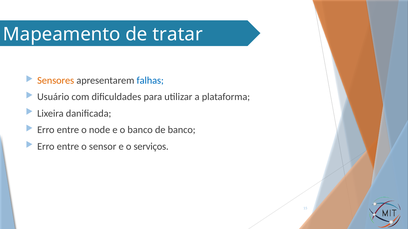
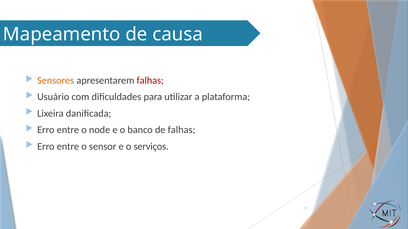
tratar: tratar -> causa
falhas at (150, 81) colour: blue -> red
de banco: banco -> falhas
